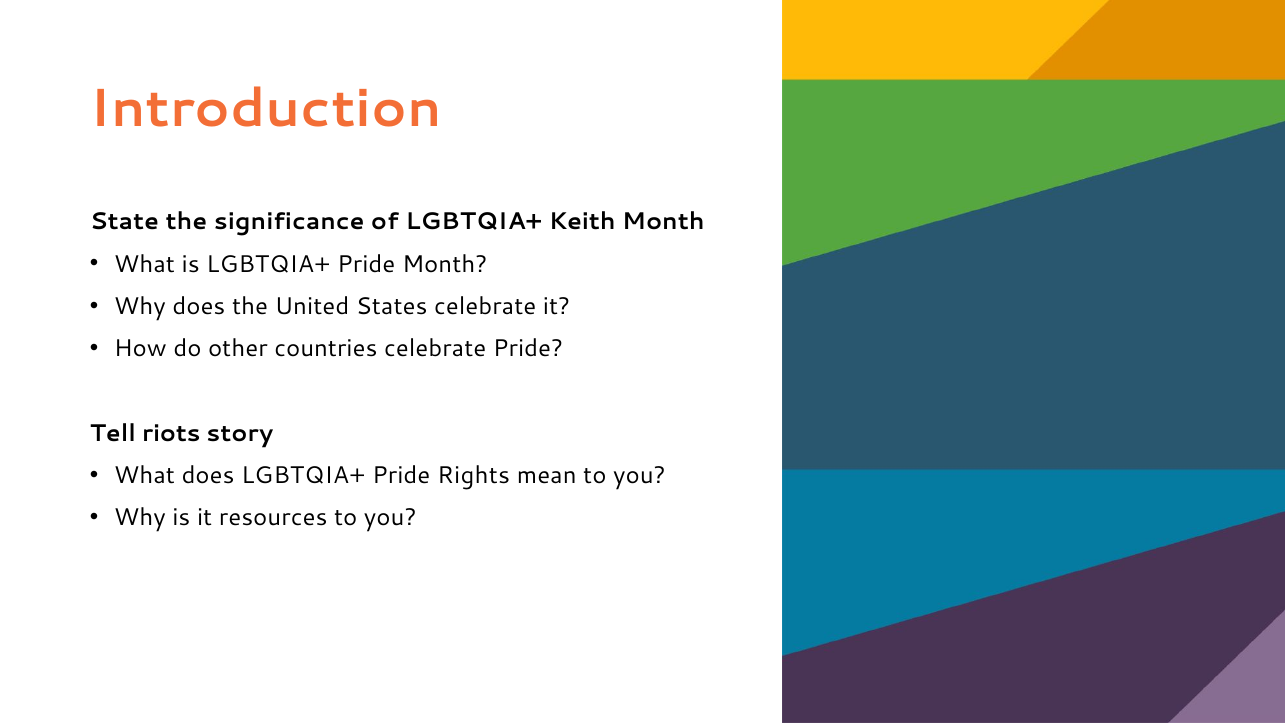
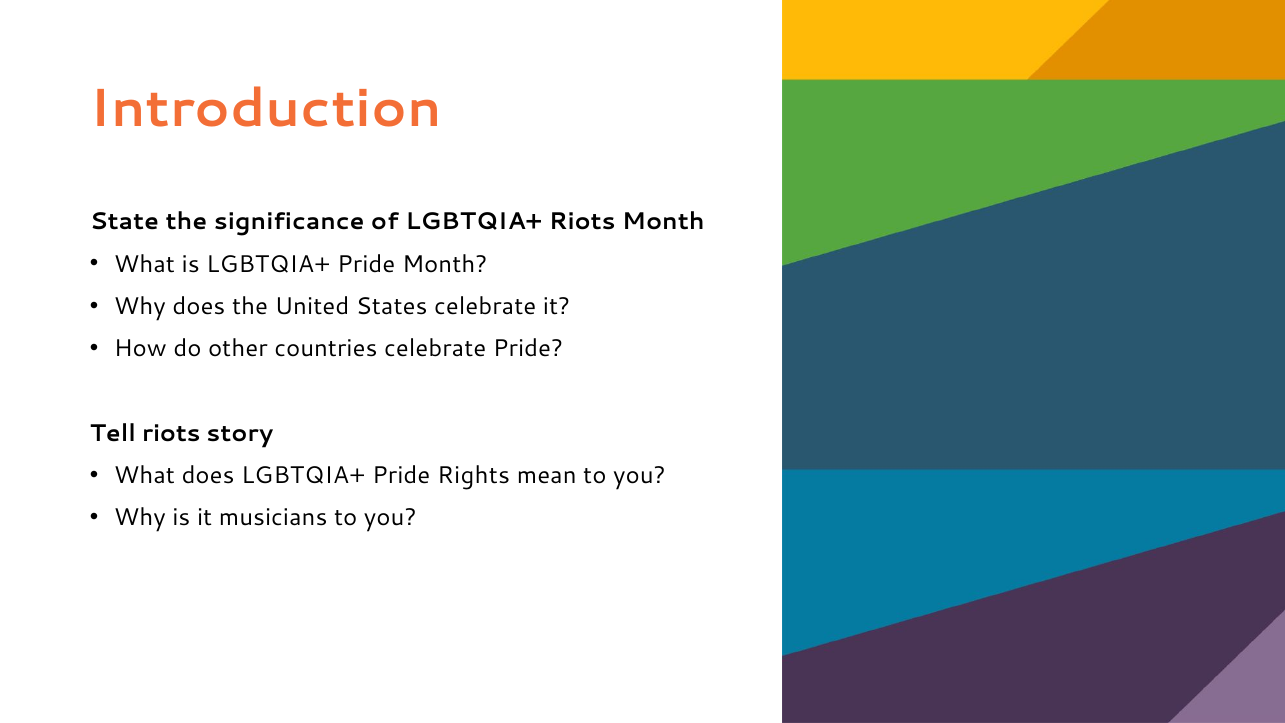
LGBTQIA+ Keith: Keith -> Riots
resources: resources -> musicians
